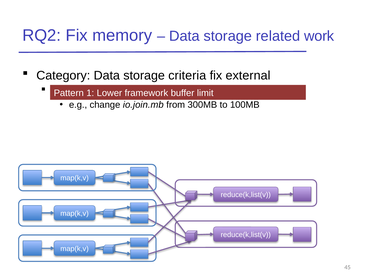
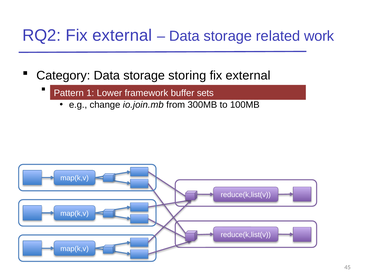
RQ2 Fix memory: memory -> external
criteria: criteria -> storing
limit: limit -> sets
